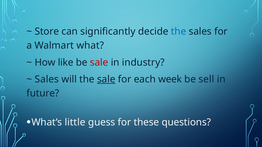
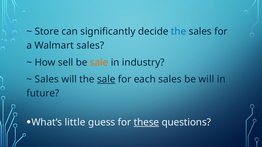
Walmart what: what -> sales
like: like -> sell
sale at (99, 63) colour: red -> orange
each week: week -> sales
be sell: sell -> will
these underline: none -> present
